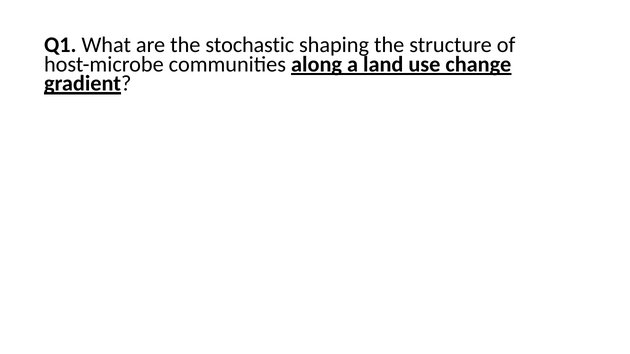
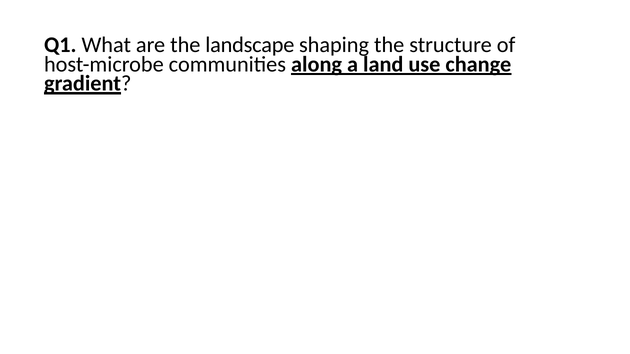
stochastic: stochastic -> landscape
